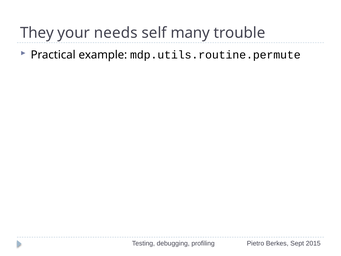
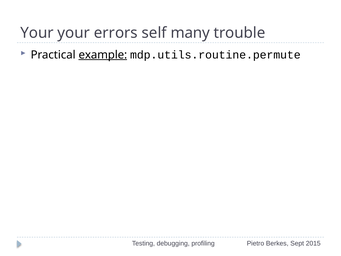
They at (37, 33): They -> Your
needs: needs -> errors
example underline: none -> present
